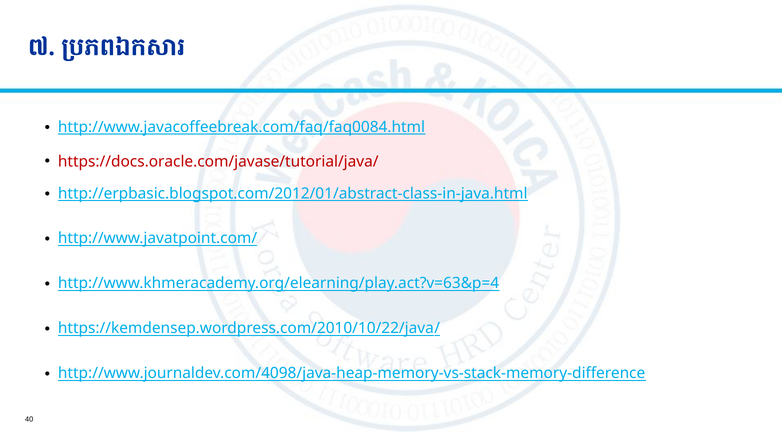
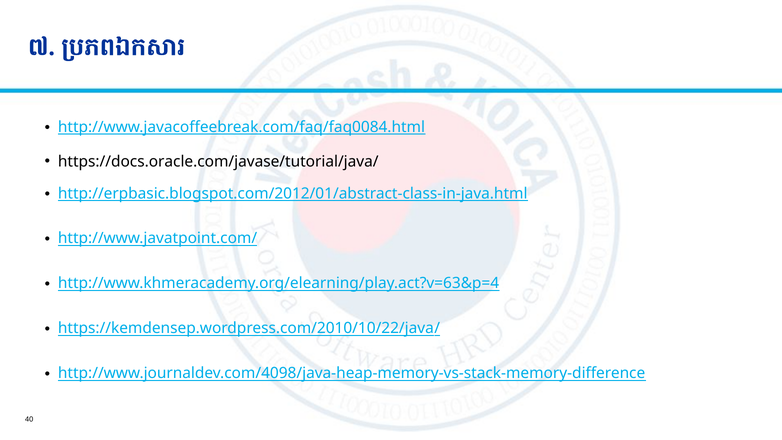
https://docs.oracle.com/javase/tutorial/java/ colour: red -> black
